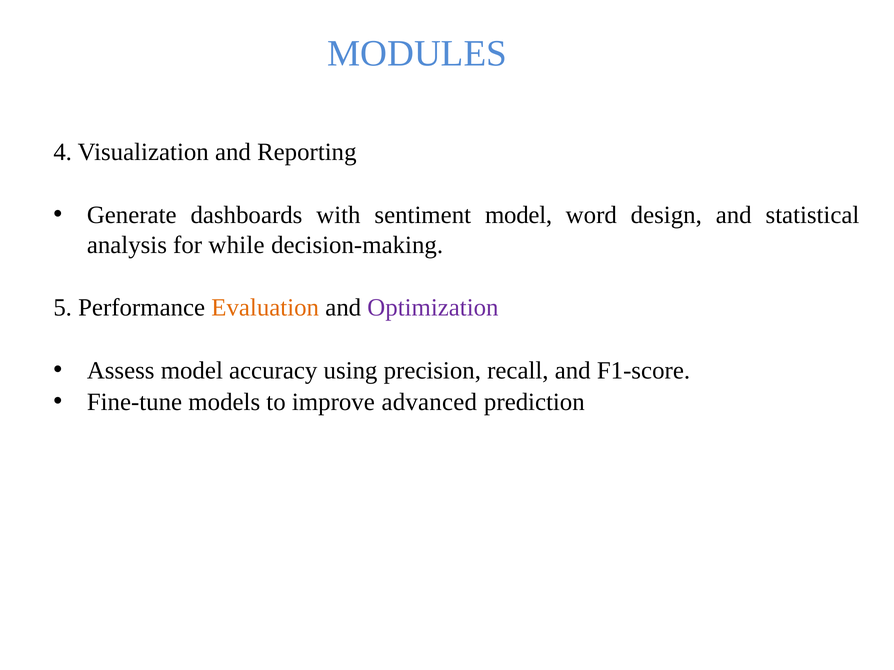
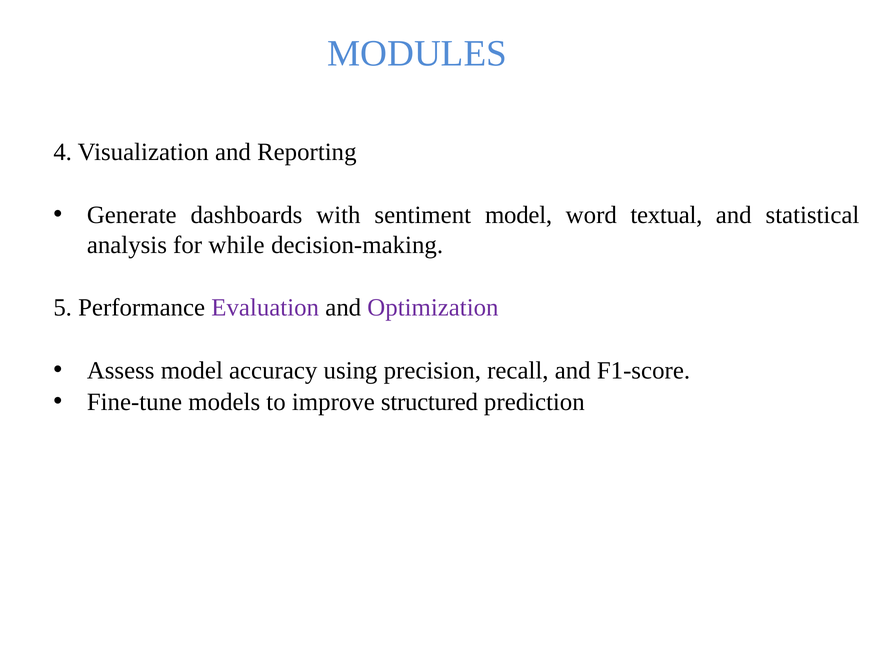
design: design -> textual
Evaluation colour: orange -> purple
advanced: advanced -> structured
